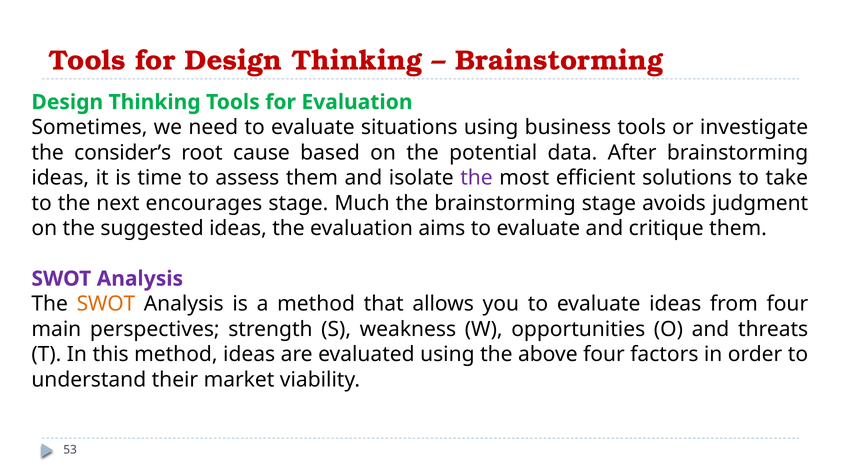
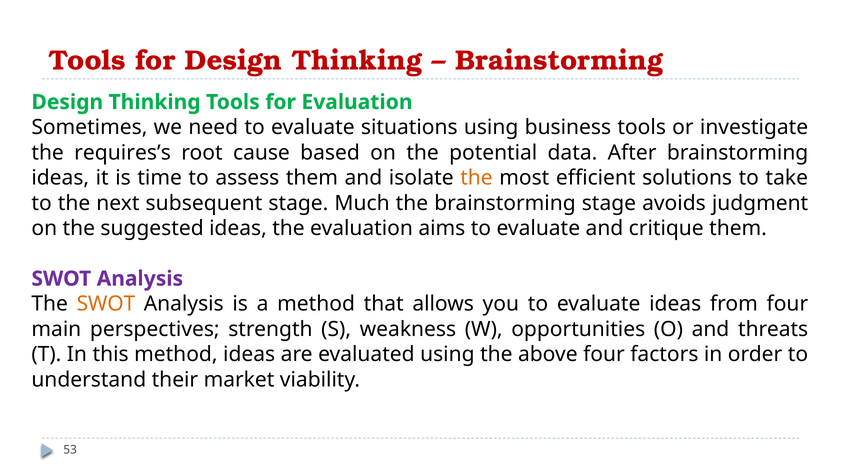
consider’s: consider’s -> requires’s
the at (476, 178) colour: purple -> orange
encourages: encourages -> subsequent
